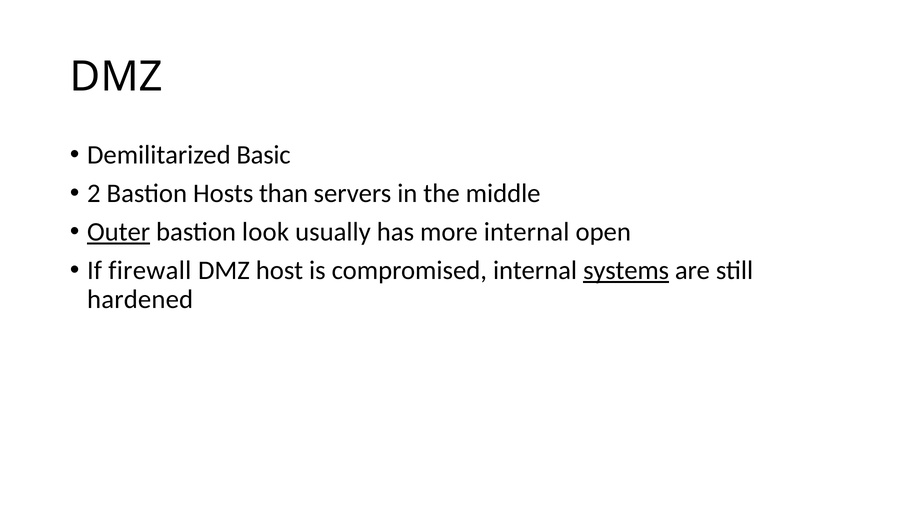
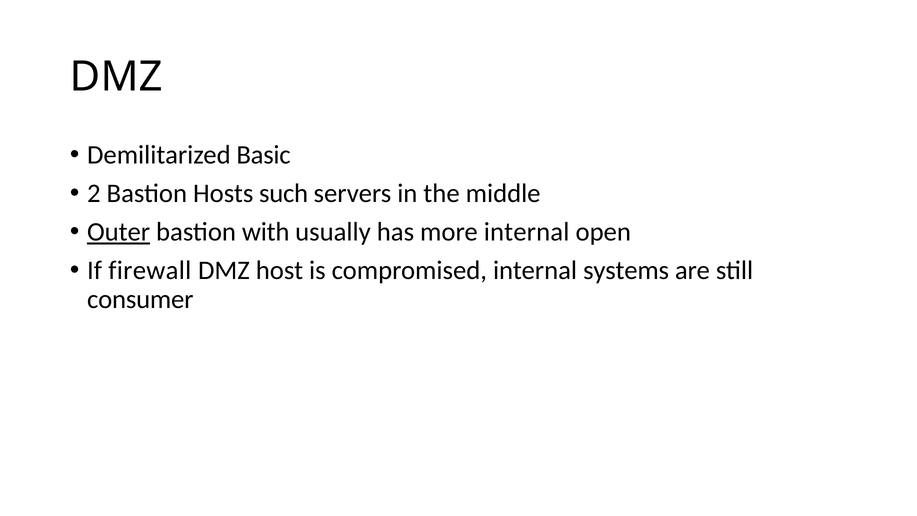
than: than -> such
look: look -> with
systems underline: present -> none
hardened: hardened -> consumer
